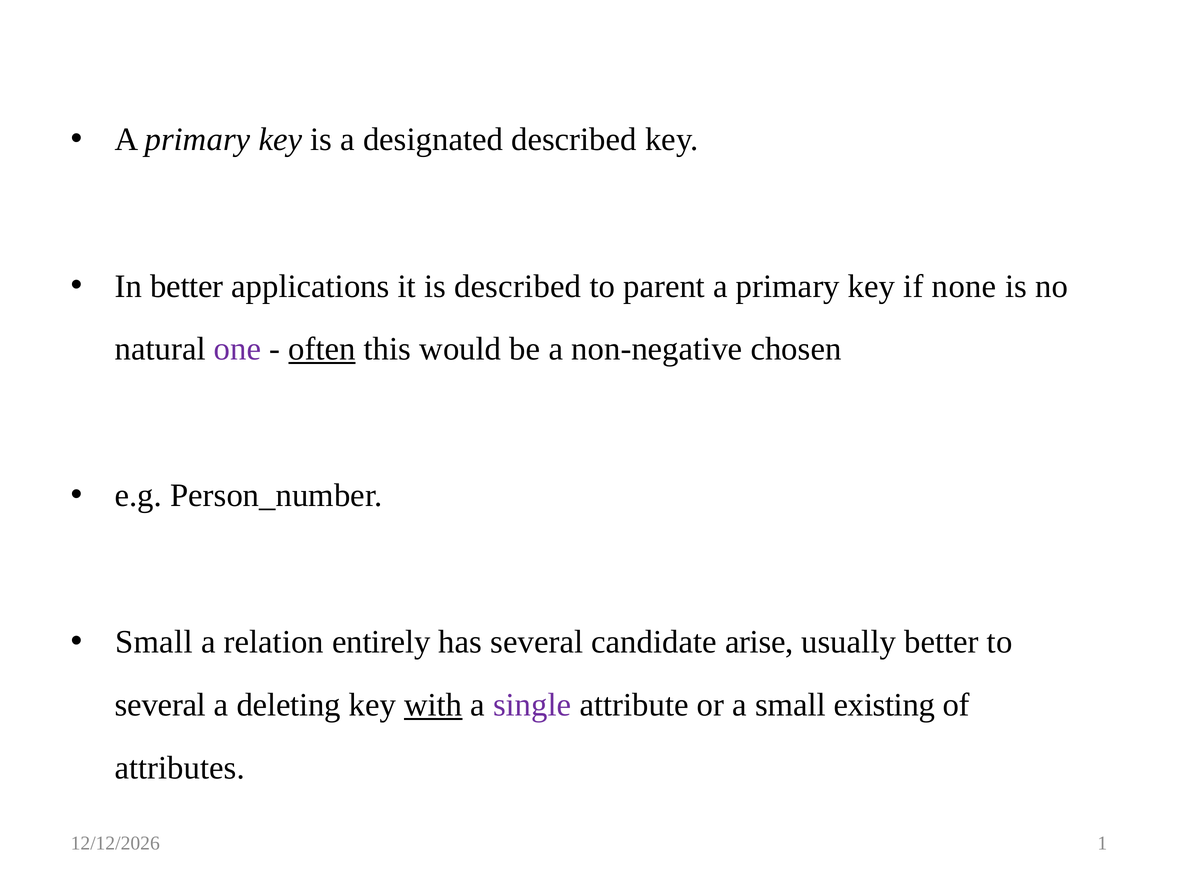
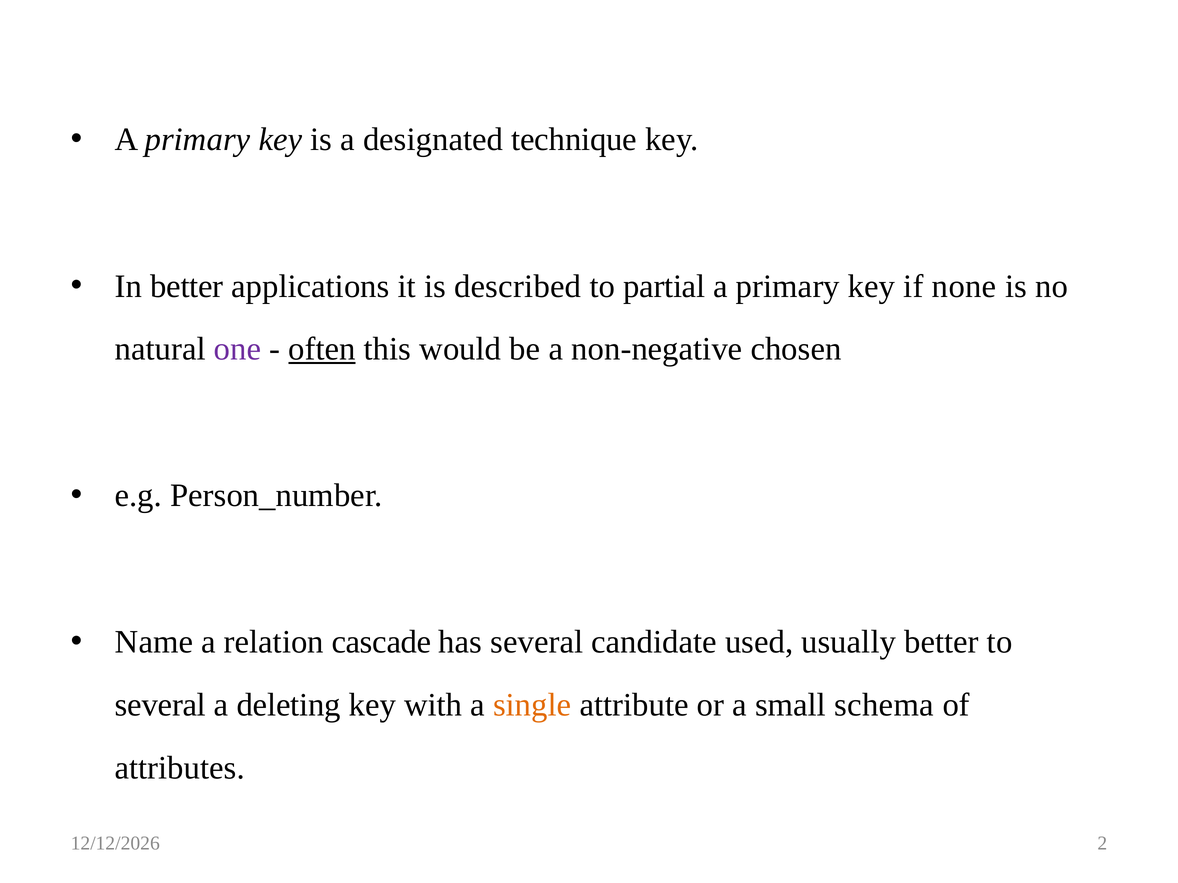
designated described: described -> technique
parent: parent -> partial
Small at (154, 643): Small -> Name
entirely: entirely -> cascade
arise: arise -> used
with underline: present -> none
single colour: purple -> orange
existing: existing -> schema
1: 1 -> 2
